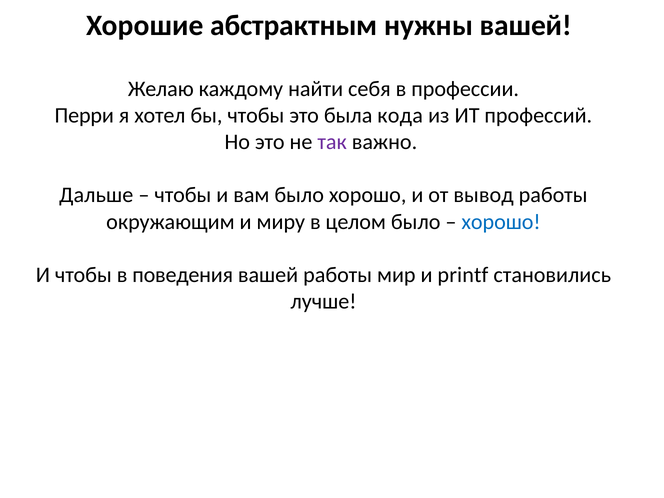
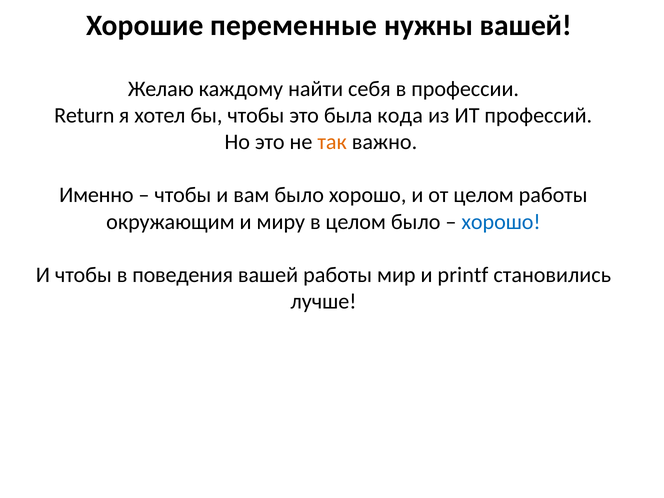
абстрактным: абстрактным -> переменные
Перри: Перри -> Return
так colour: purple -> orange
Дальше: Дальше -> Именно
от вывод: вывод -> целом
